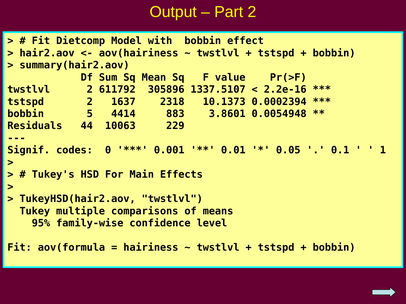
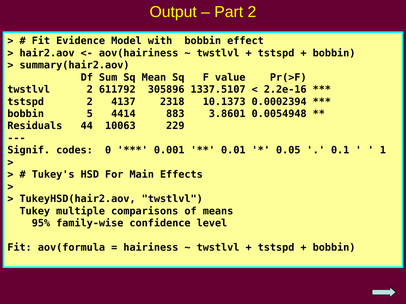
Dietcomp: Dietcomp -> Evidence
1637: 1637 -> 4137
